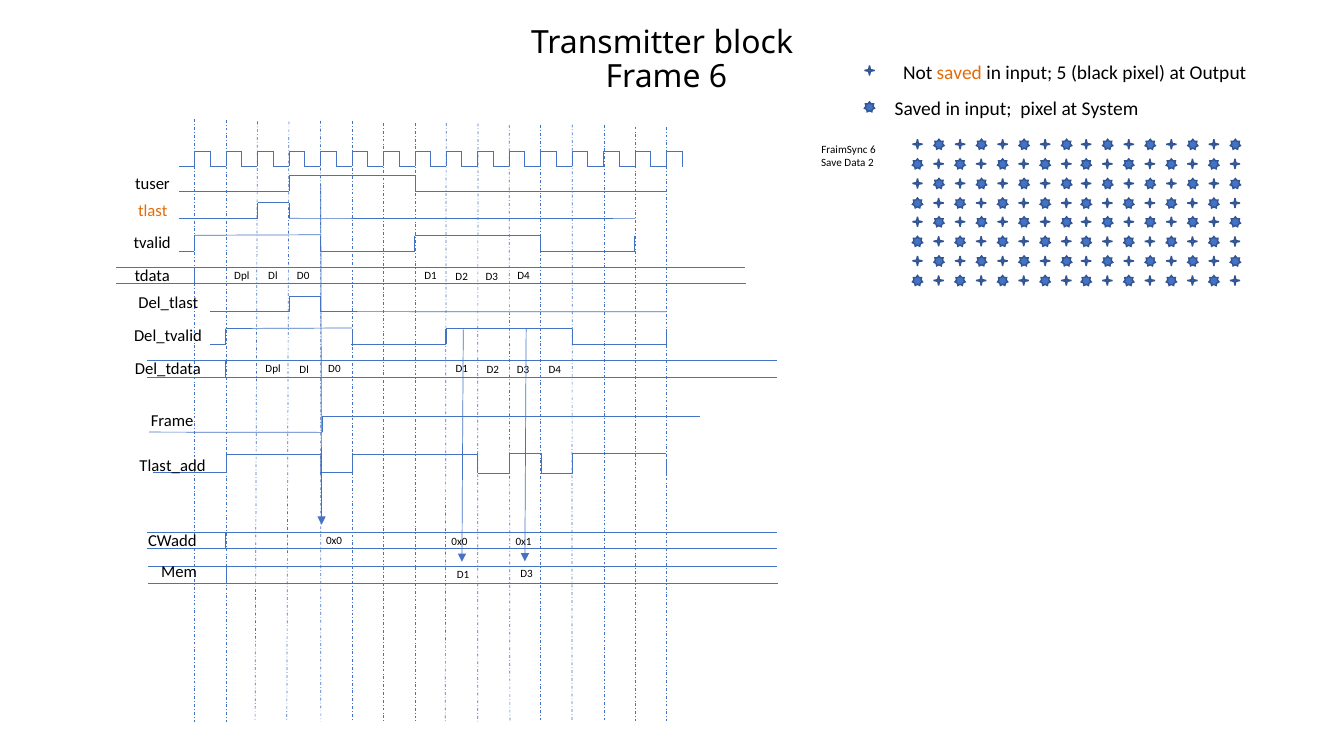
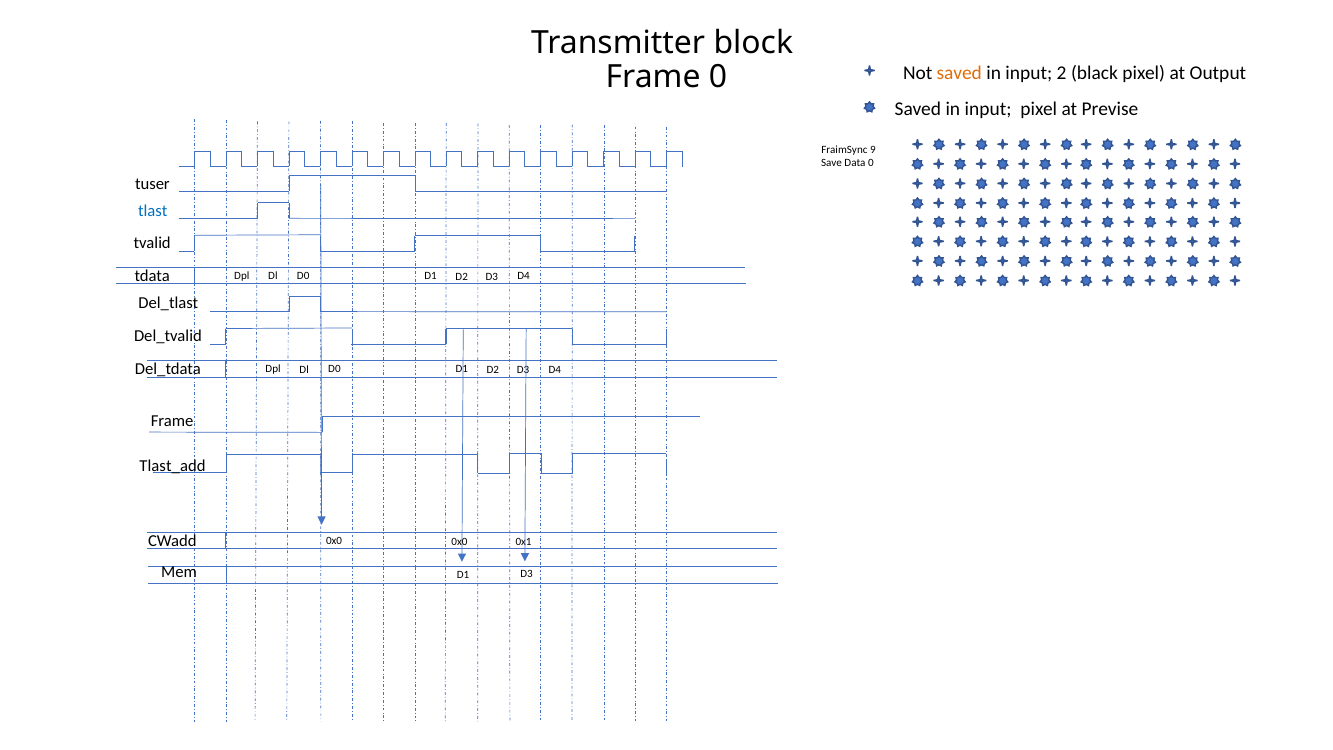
5: 5 -> 2
Frame 6: 6 -> 0
System: System -> Previse
FraimSync 6: 6 -> 9
Data 2: 2 -> 0
tlast colour: orange -> blue
